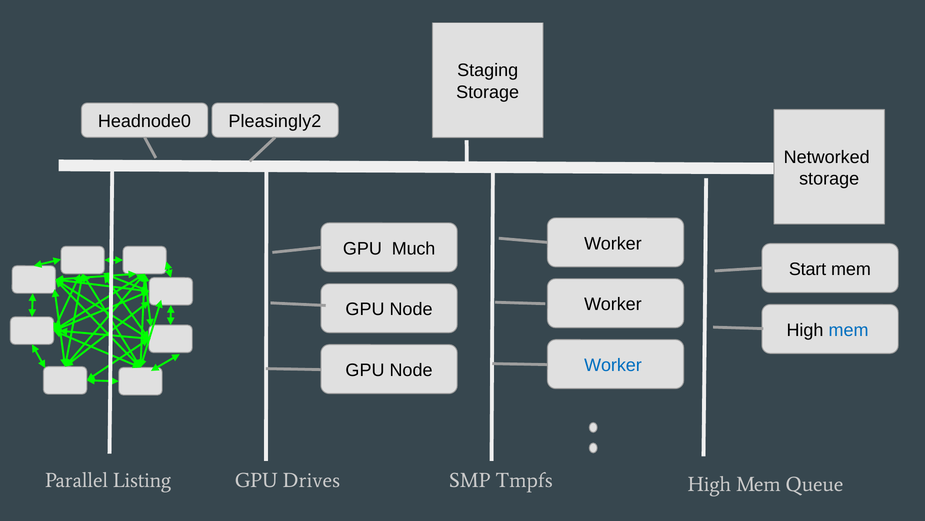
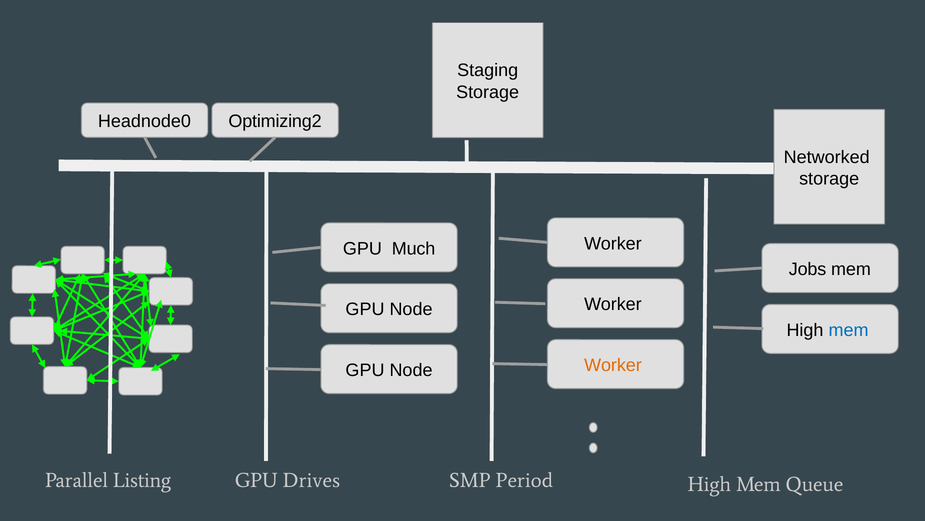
Pleasingly2: Pleasingly2 -> Optimizing2
Start: Start -> Jobs
Worker at (613, 365) colour: blue -> orange
Tmpfs: Tmpfs -> Period
